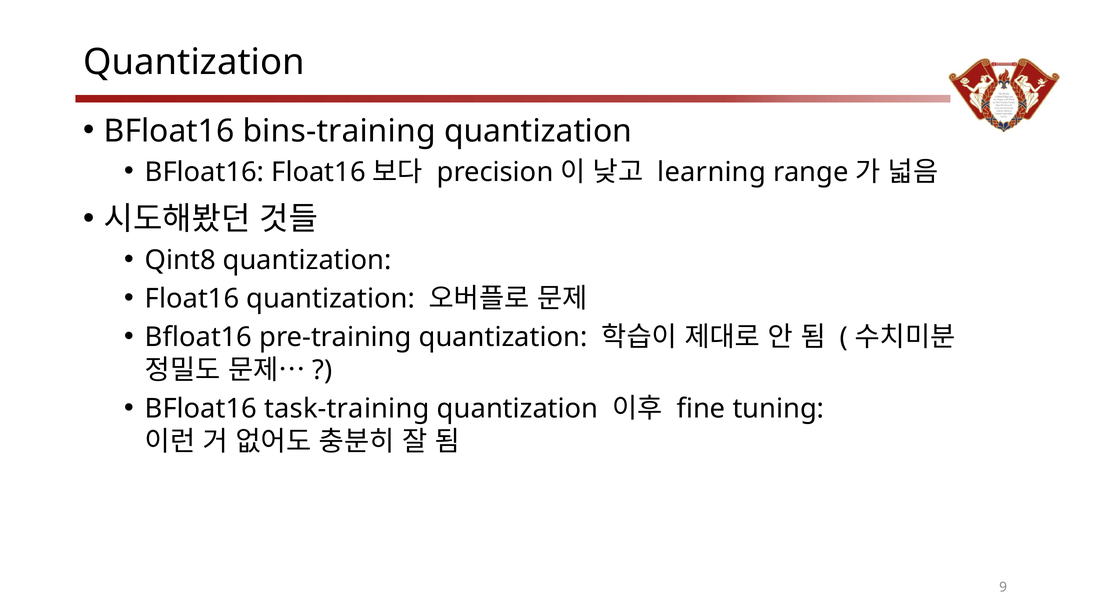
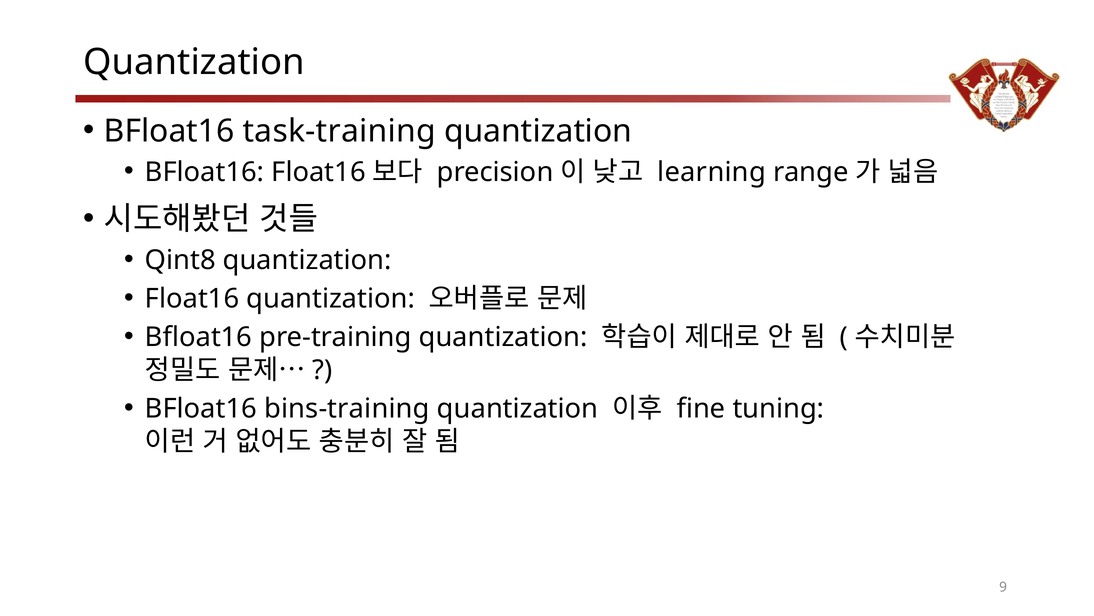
bins-training: bins-training -> task-training
task-training: task-training -> bins-training
